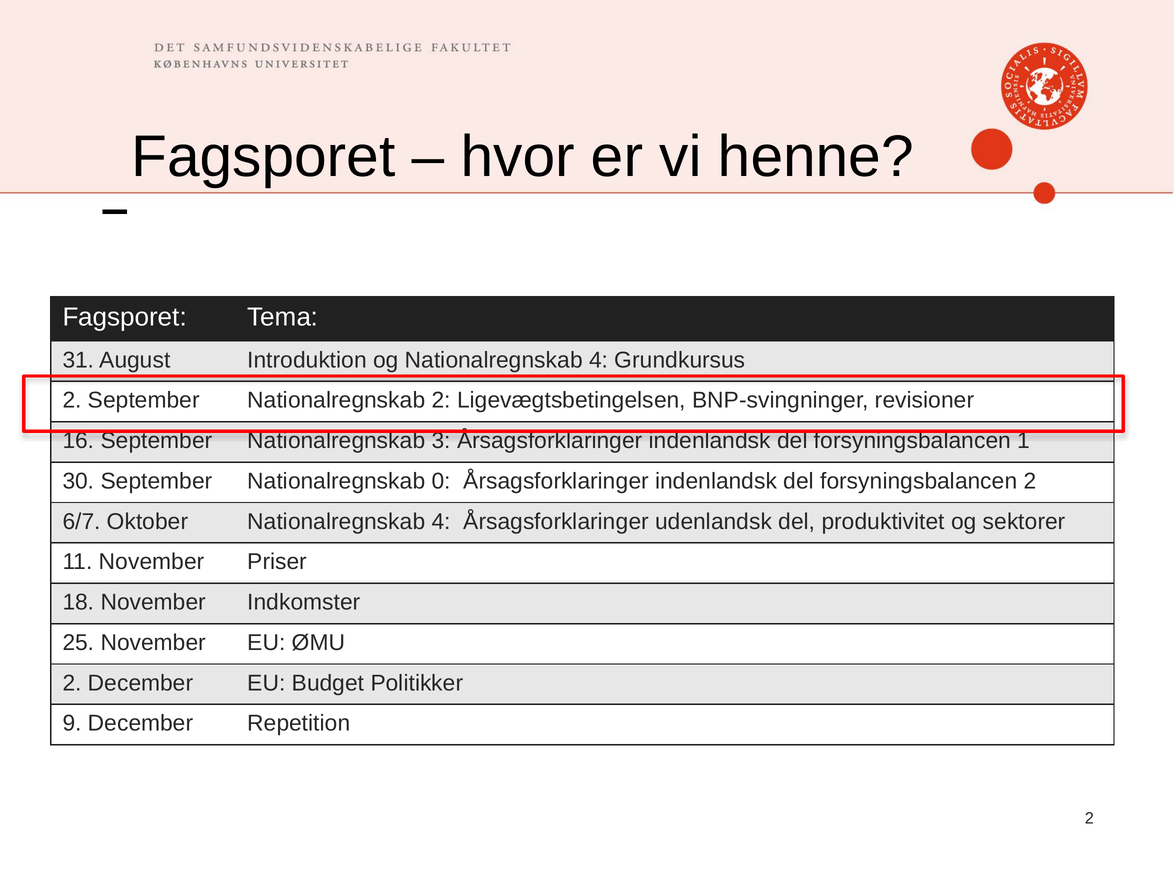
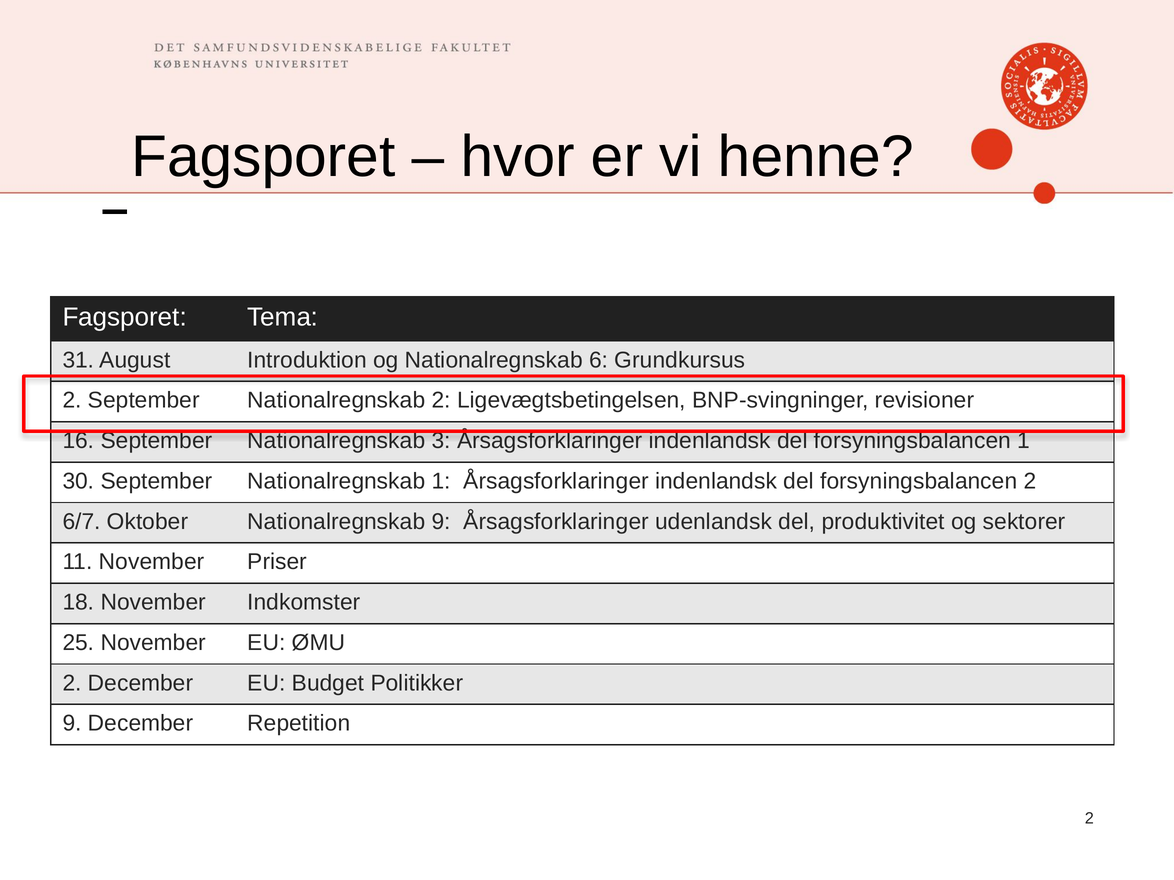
og Nationalregnskab 4: 4 -> 6
Nationalregnskab 0: 0 -> 1
Oktober Nationalregnskab 4: 4 -> 9
